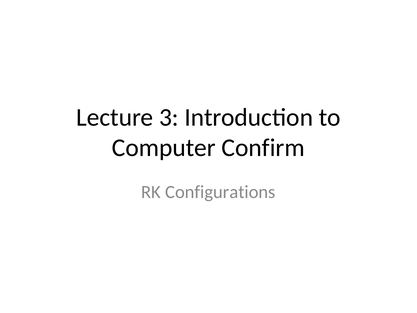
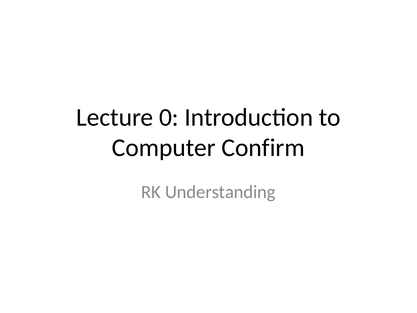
3: 3 -> 0
Configurations: Configurations -> Understanding
